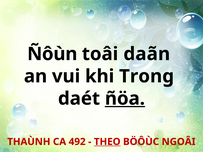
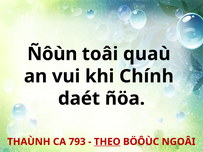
daãn: daãn -> quaù
Trong: Trong -> Chính
ñöa underline: present -> none
492: 492 -> 793
